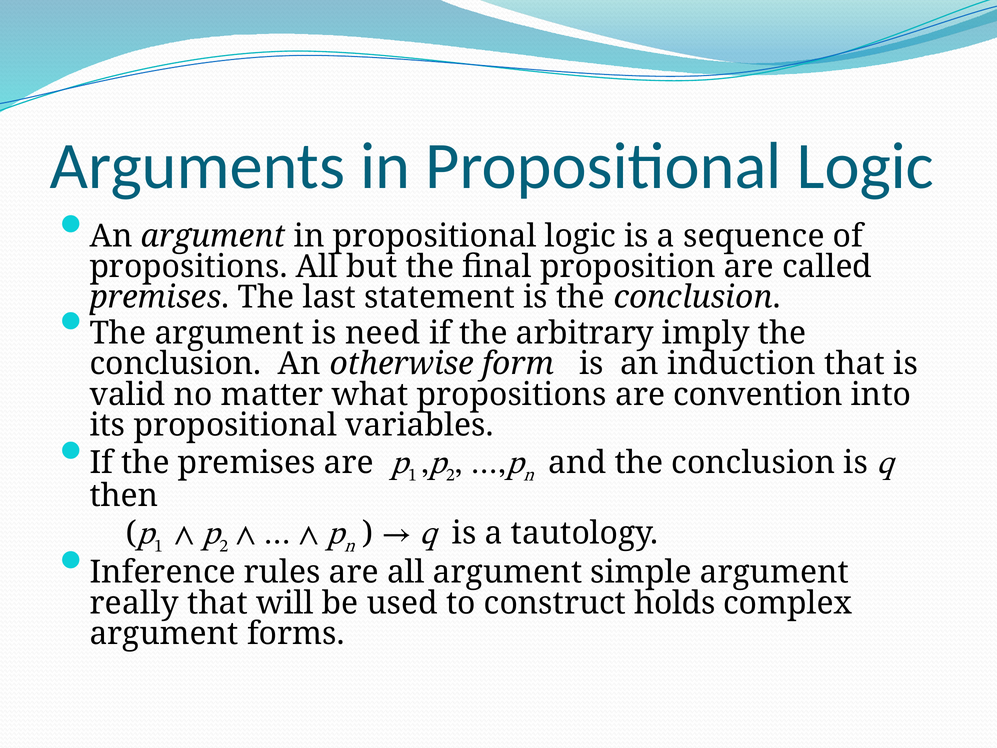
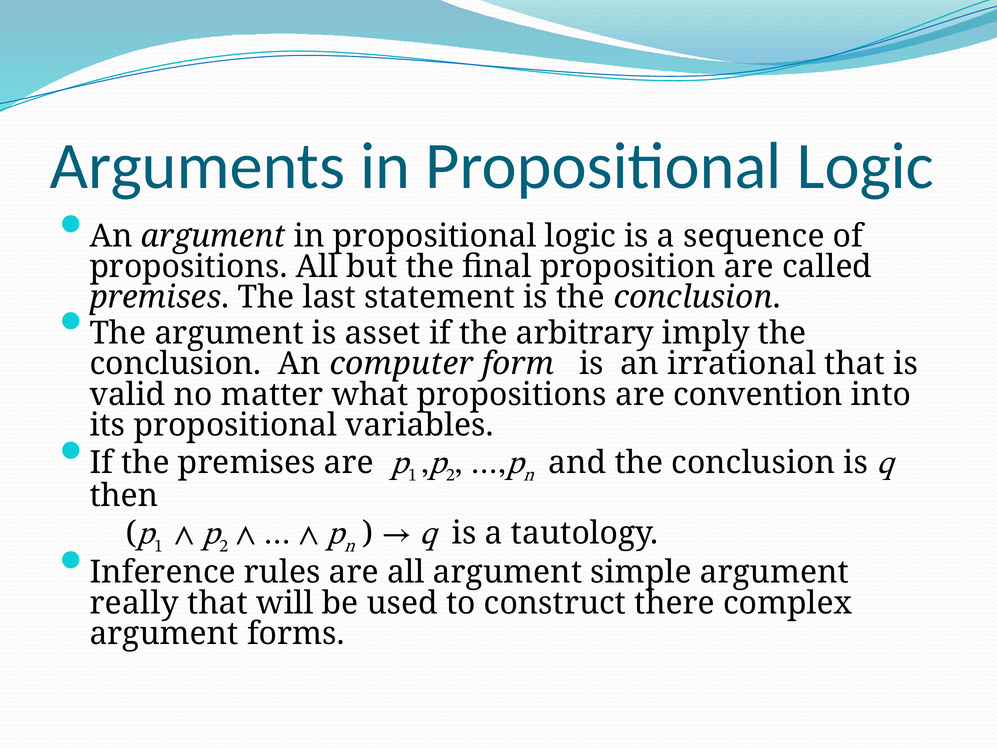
need: need -> asset
otherwise: otherwise -> computer
induction: induction -> irrational
holds: holds -> there
